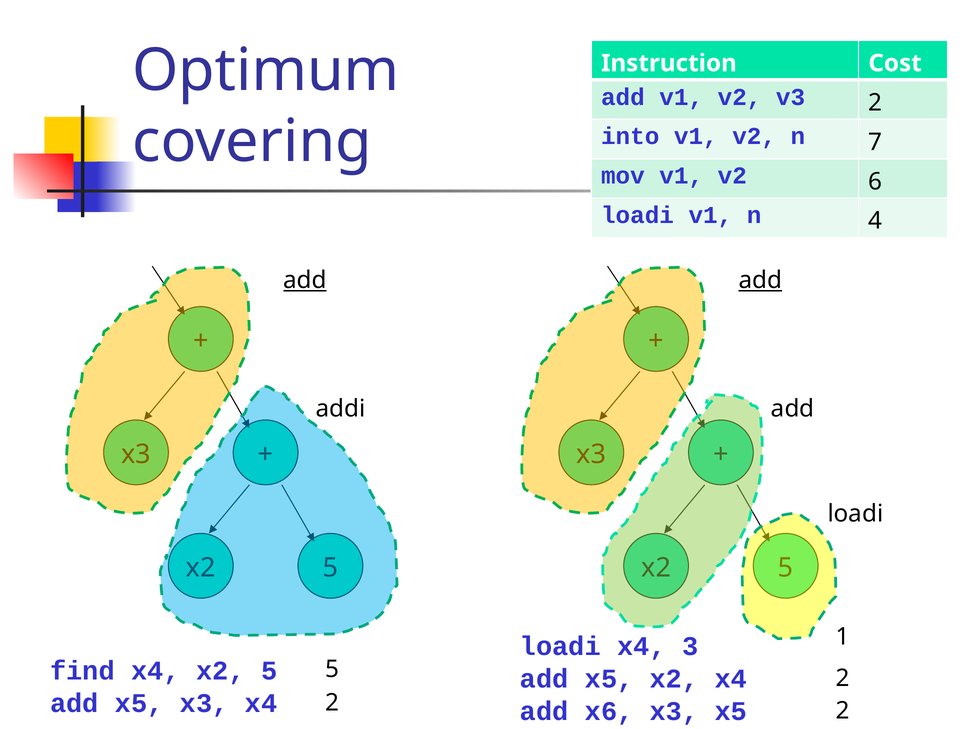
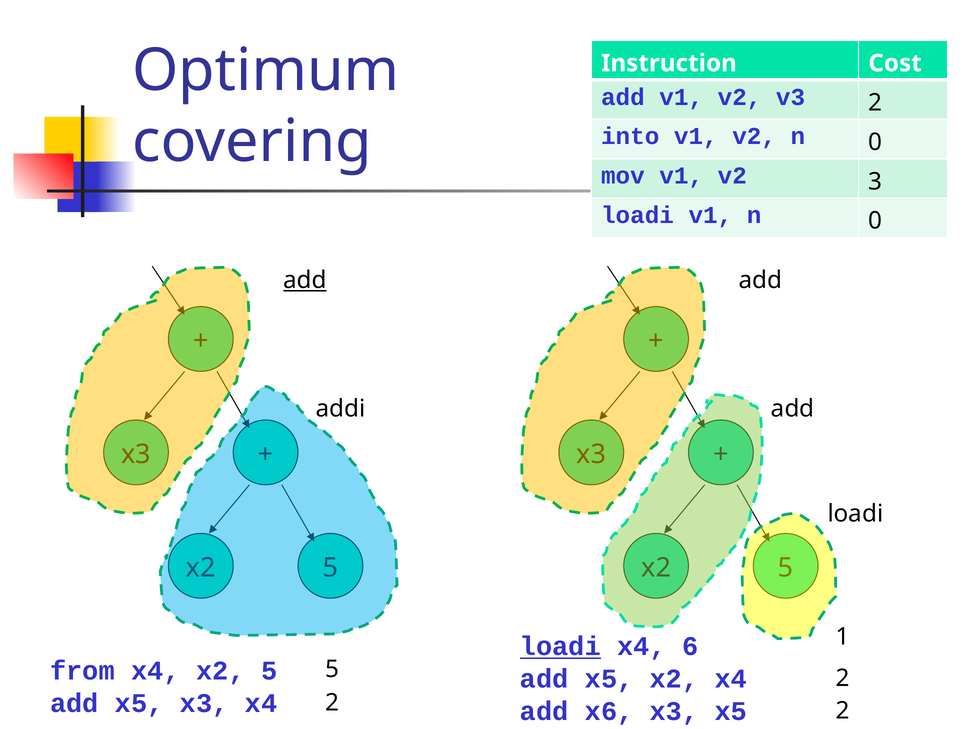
v2 n 7: 7 -> 0
6: 6 -> 3
v1 n 4: 4 -> 0
add at (760, 280) underline: present -> none
loadi at (560, 647) underline: none -> present
3: 3 -> 6
find: find -> from
